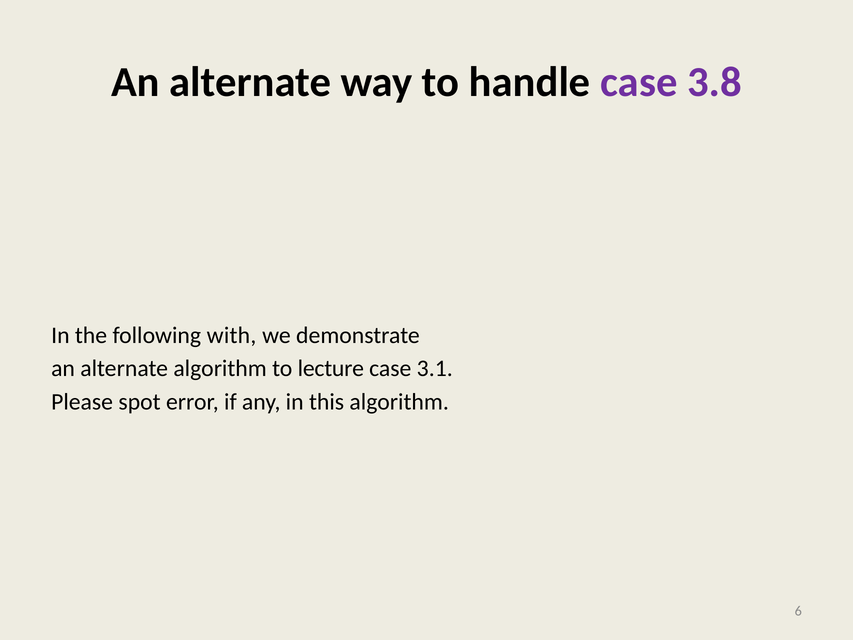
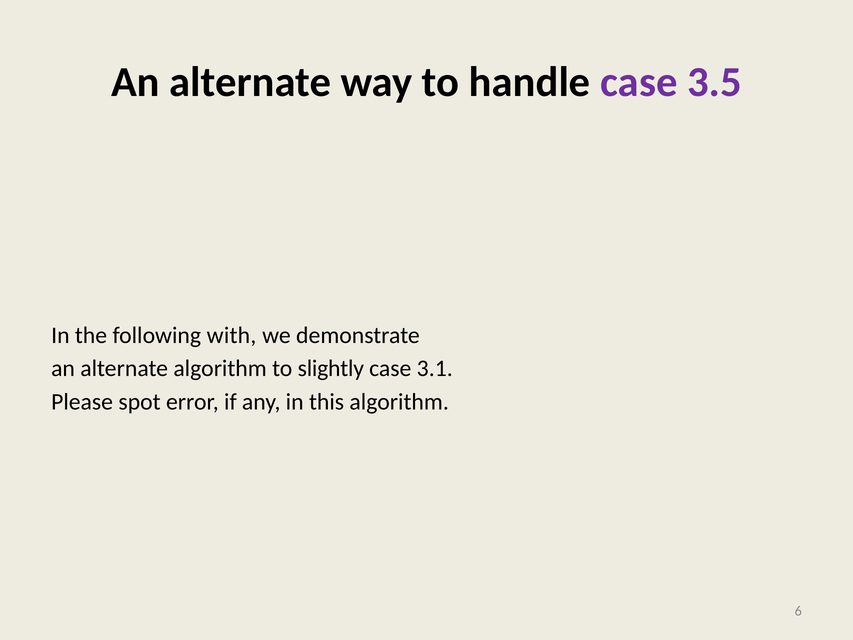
3.8: 3.8 -> 3.5
lecture: lecture -> slightly
